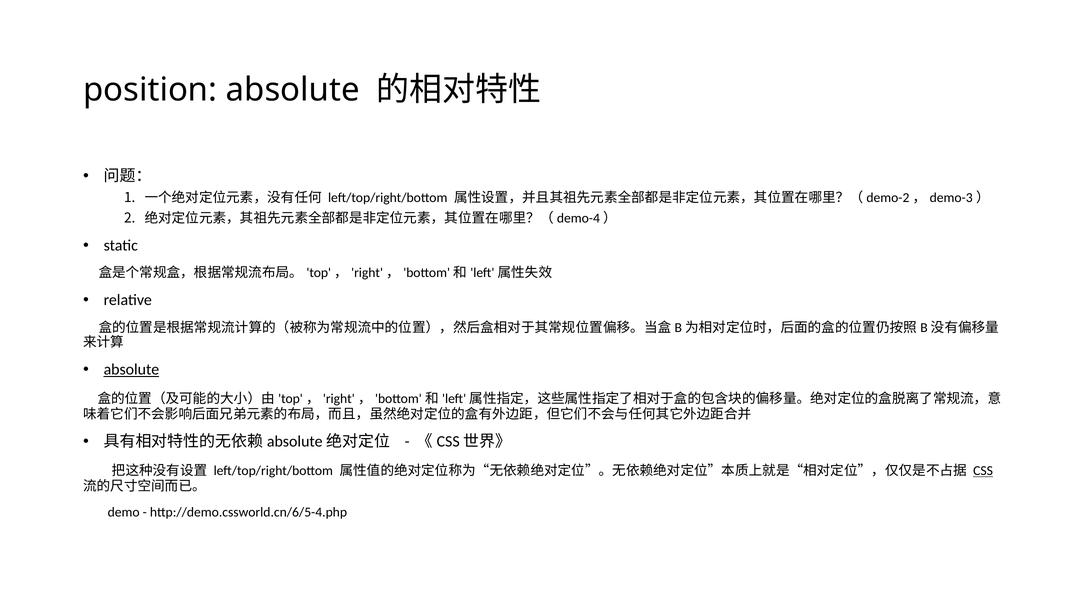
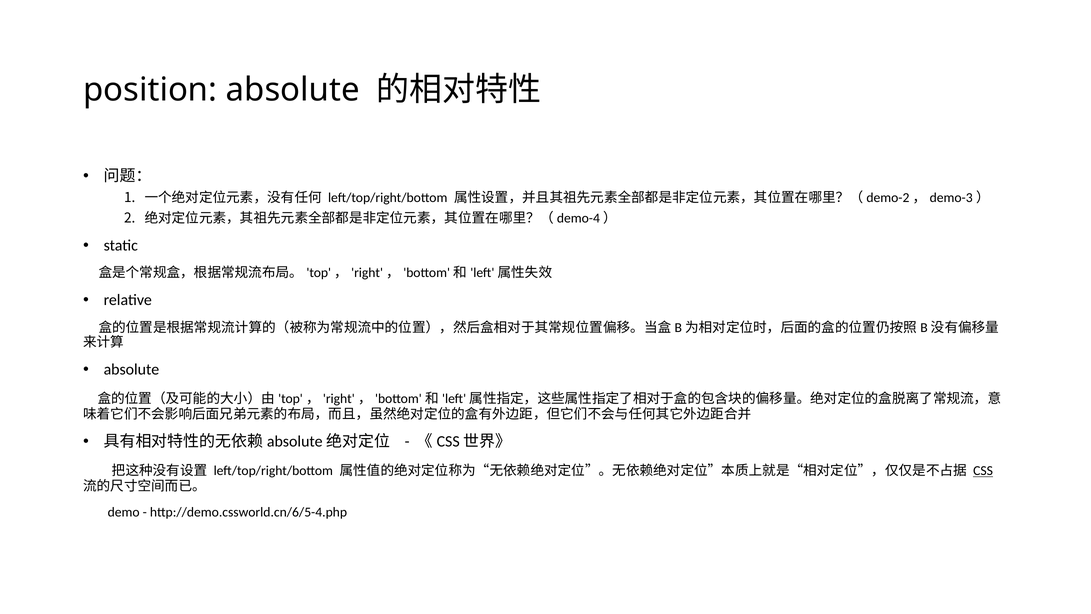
absolute at (131, 369) underline: present -> none
